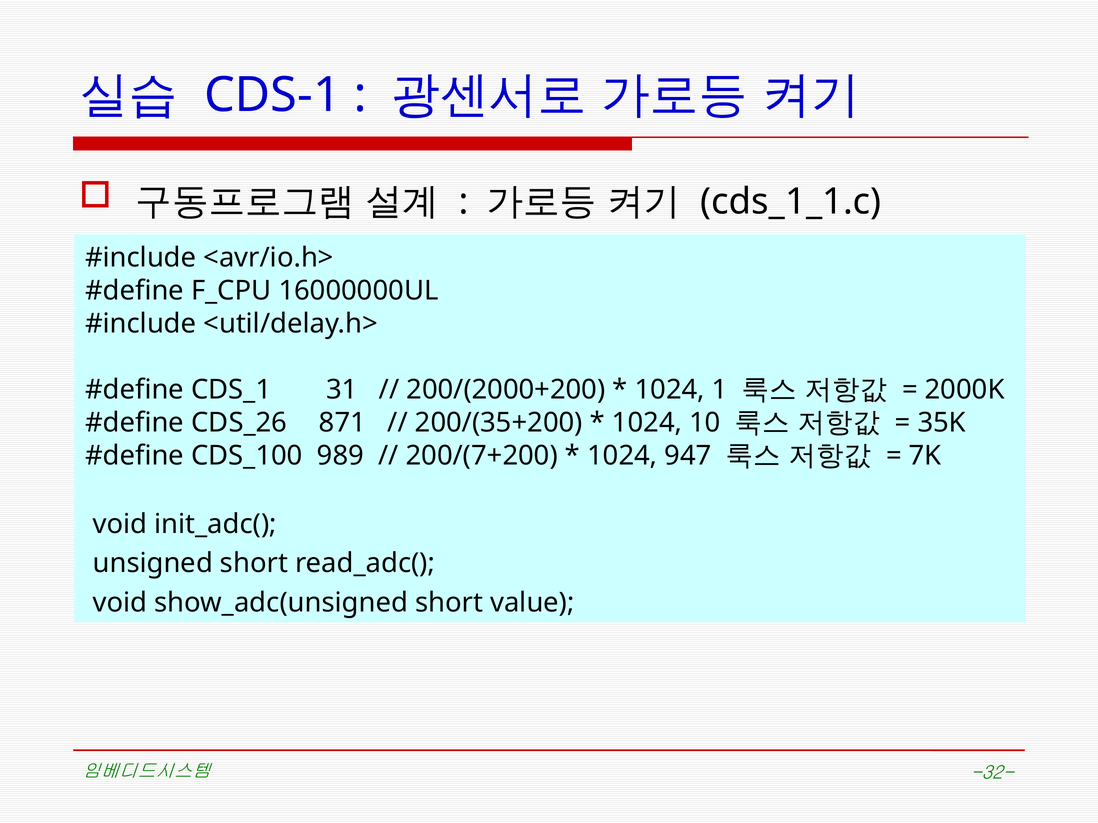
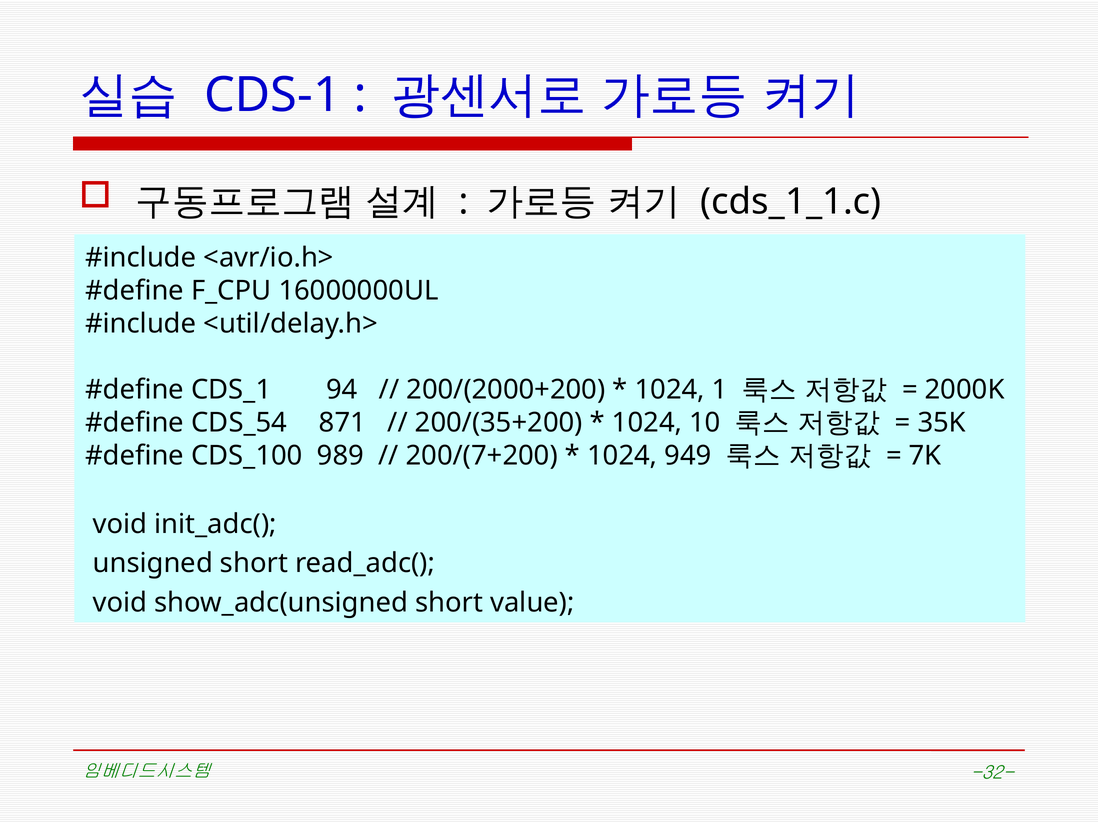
31: 31 -> 94
CDS_26: CDS_26 -> CDS_54
947: 947 -> 949
